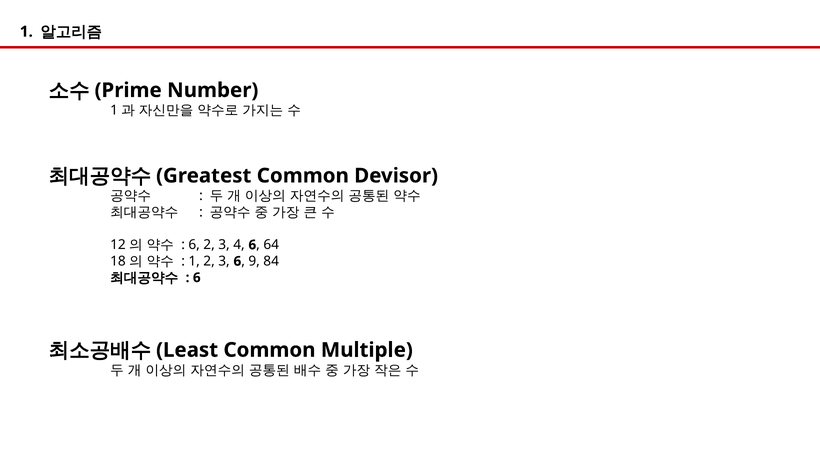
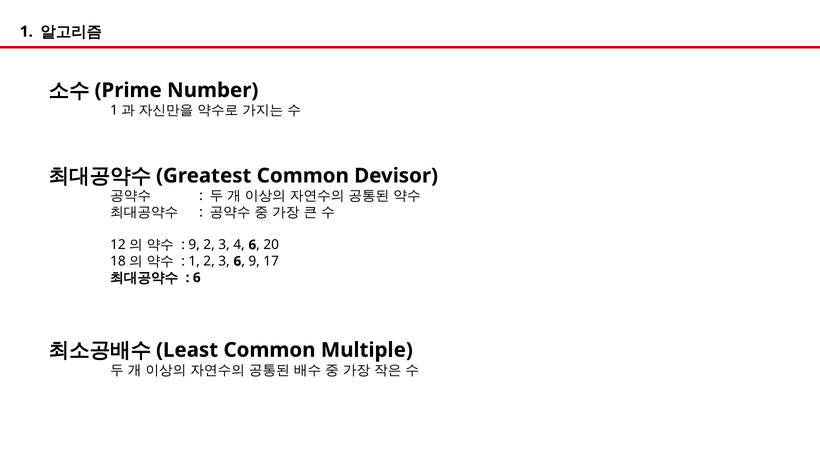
6 at (194, 245): 6 -> 9
64: 64 -> 20
84: 84 -> 17
